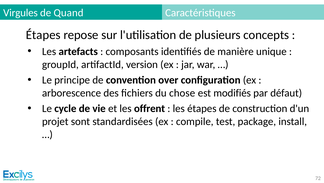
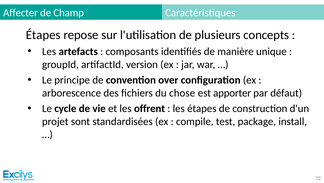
Virgules: Virgules -> Affecter
Quand: Quand -> Champ
modifiés: modifiés -> apporter
